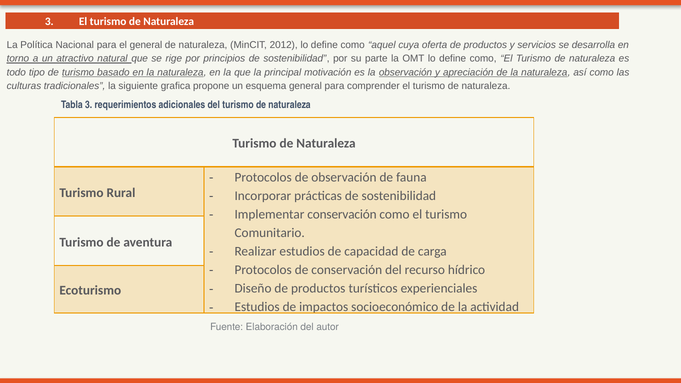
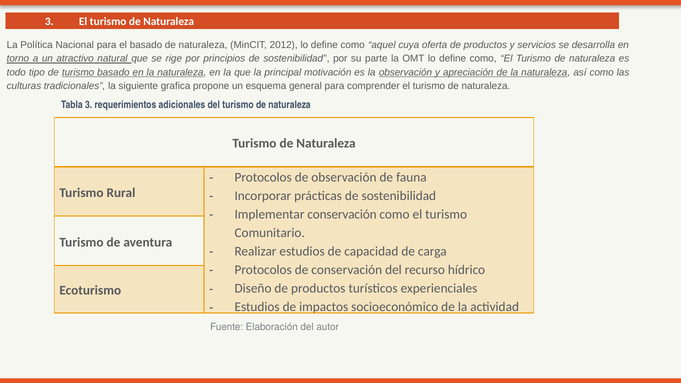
el general: general -> basado
